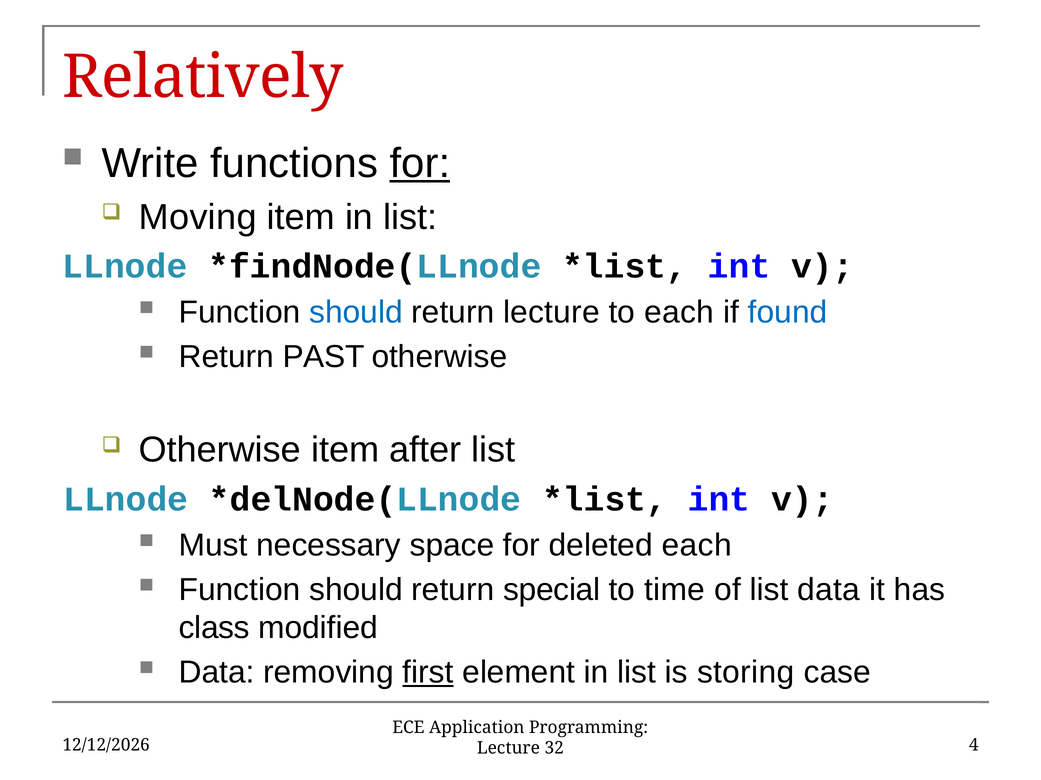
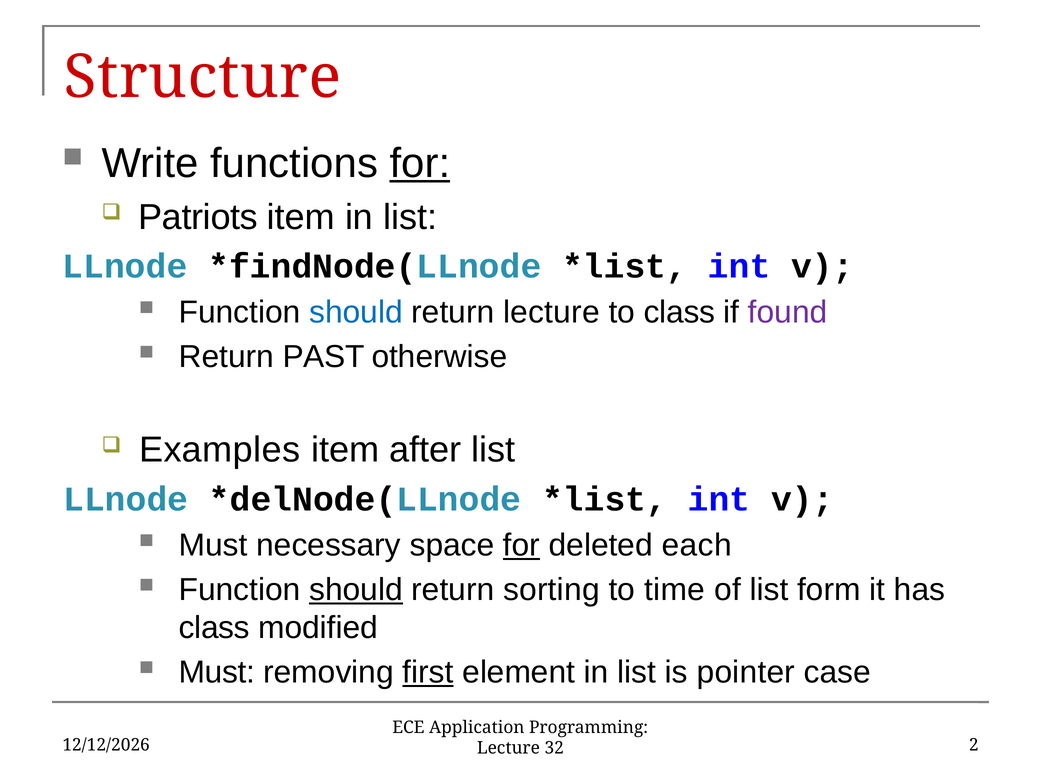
Relatively: Relatively -> Structure
Moving: Moving -> Patriots
to each: each -> class
found colour: blue -> purple
Otherwise at (220, 450): Otherwise -> Examples
for at (522, 546) underline: none -> present
should at (356, 590) underline: none -> present
special: special -> sorting
list data: data -> form
Data at (217, 673): Data -> Must
storing: storing -> pointer
4: 4 -> 2
